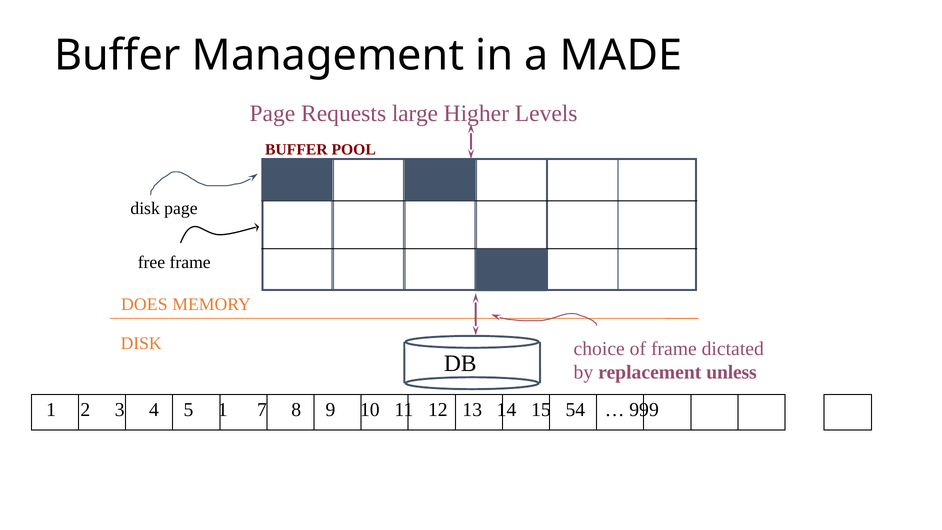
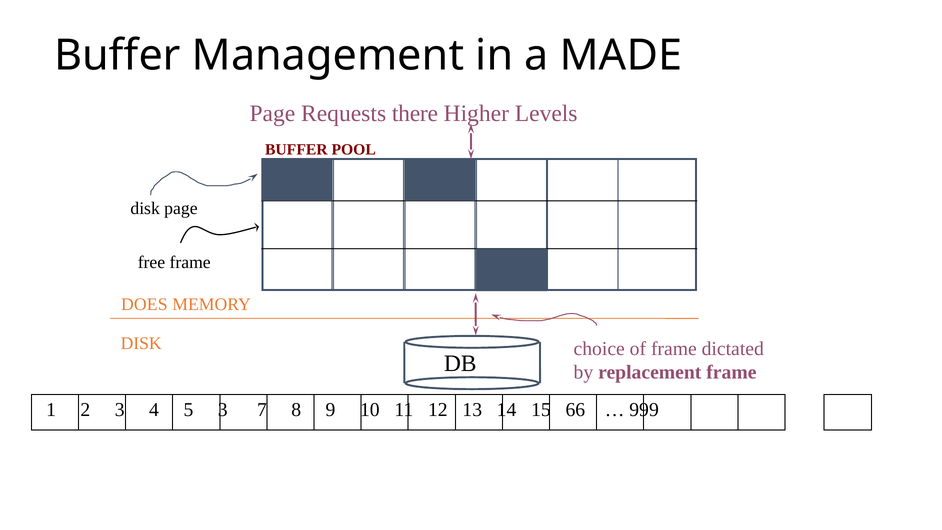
large: large -> there
replacement unless: unless -> frame
5 1: 1 -> 3
54: 54 -> 66
